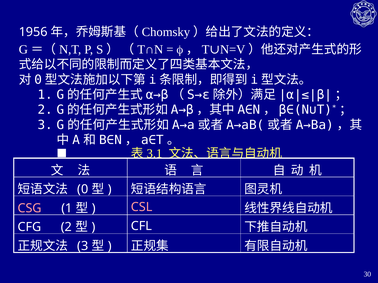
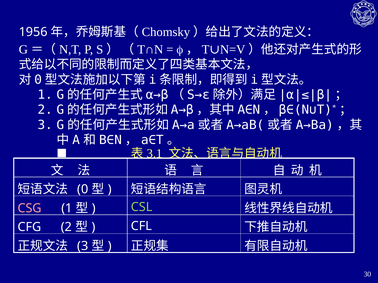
CSL colour: pink -> light green
